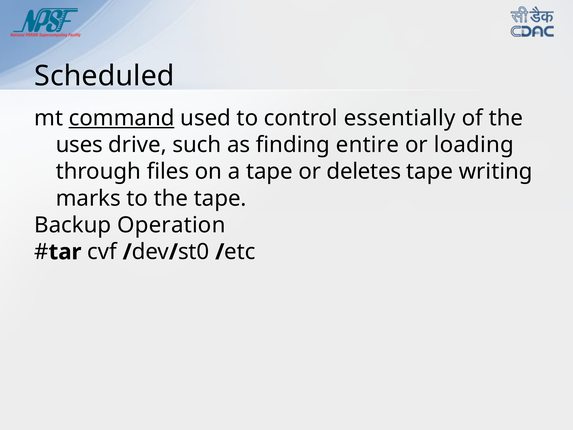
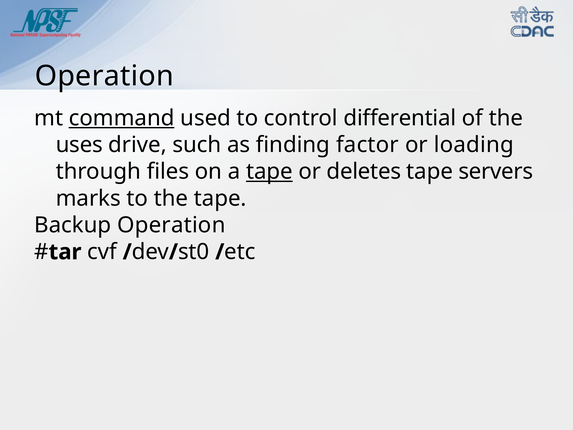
Scheduled at (104, 76): Scheduled -> Operation
essentially: essentially -> differential
entire: entire -> factor
tape at (269, 172) underline: none -> present
writing: writing -> servers
